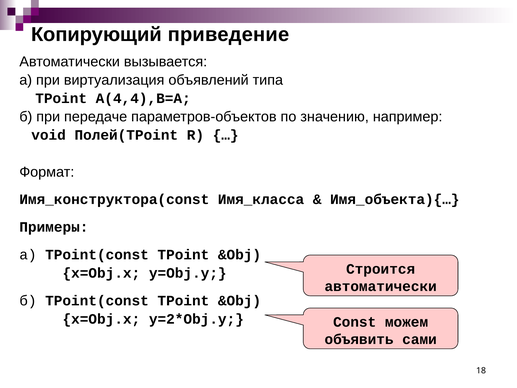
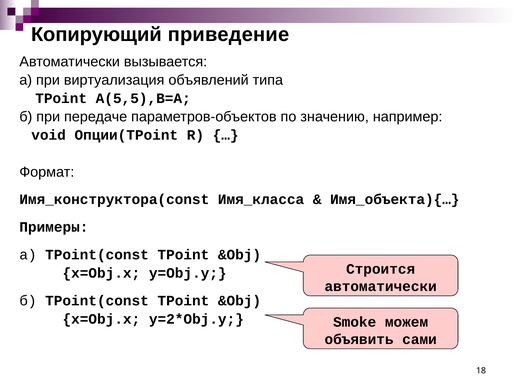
A(4,4),B=A: A(4,4),B=A -> A(5,5),B=A
Полей(TPoint: Полей(TPoint -> Опции(TPoint
Const: Const -> Smoke
